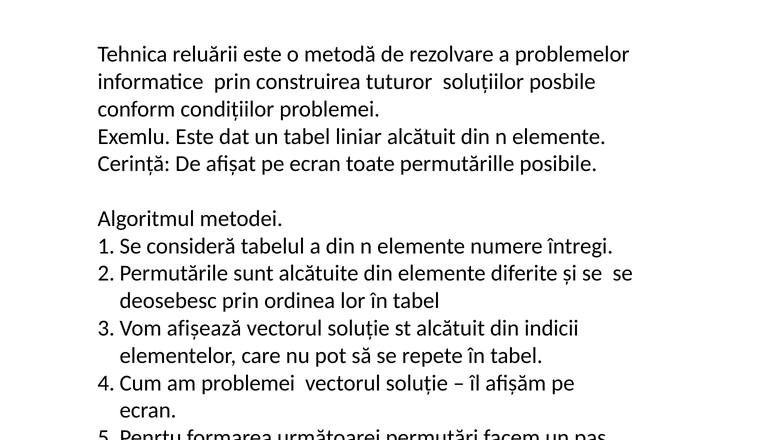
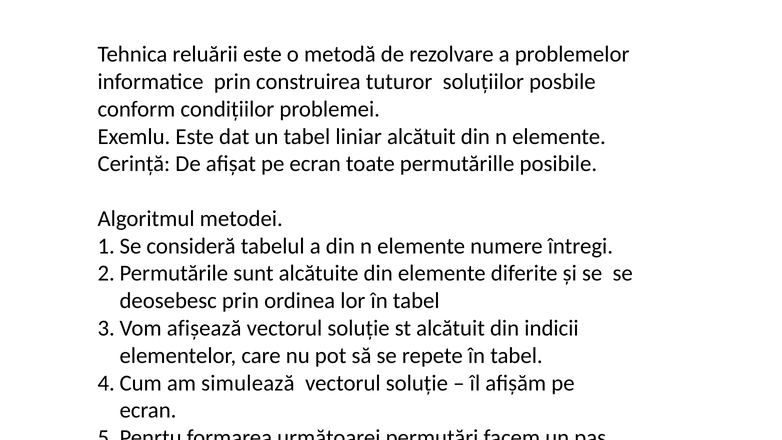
am problemei: problemei -> simulează
